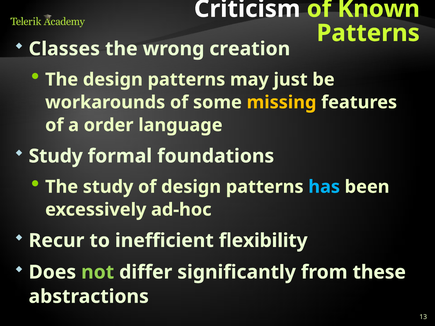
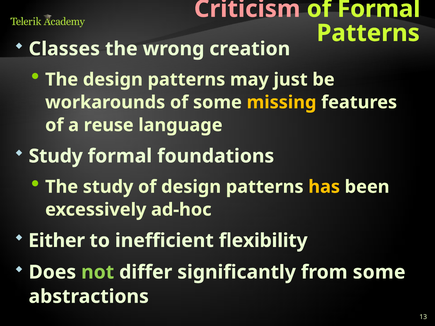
Criticism colour: white -> pink
of Known: Known -> Formal
order: order -> reuse
has colour: light blue -> yellow
Recur: Recur -> Either
from these: these -> some
